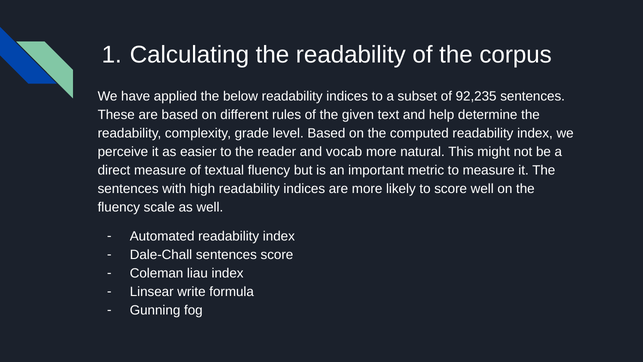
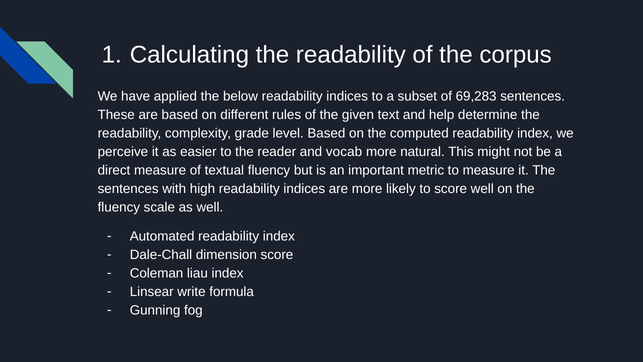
92,235: 92,235 -> 69,283
Dale-Chall sentences: sentences -> dimension
